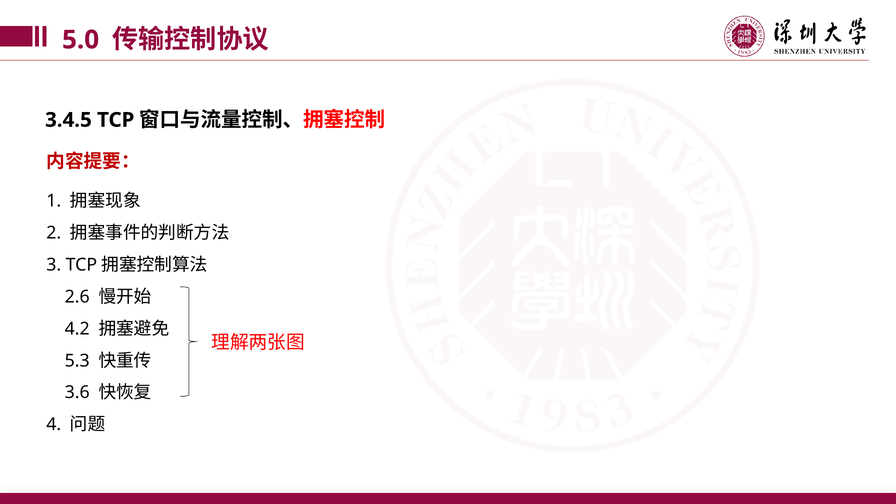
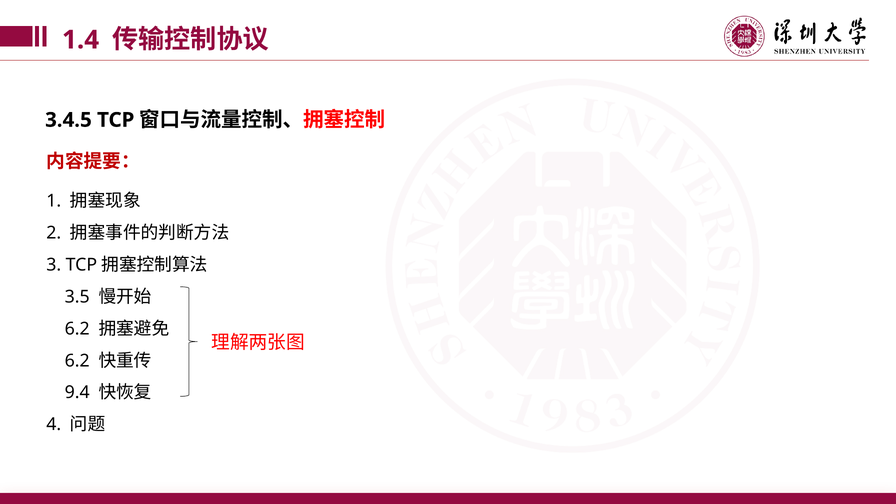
5.0: 5.0 -> 1.4
2.6: 2.6 -> 3.5
4.2 at (77, 329): 4.2 -> 6.2
5.3 at (77, 361): 5.3 -> 6.2
3.6: 3.6 -> 9.4
